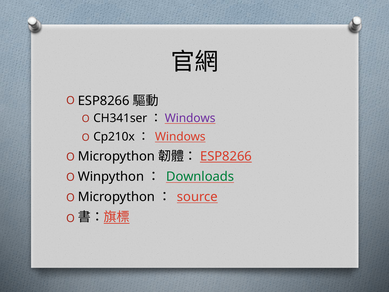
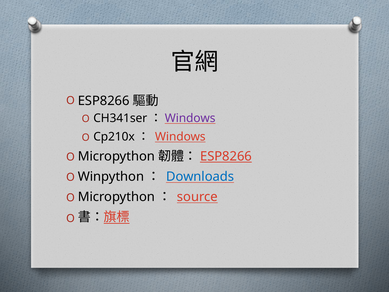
Downloads colour: green -> blue
